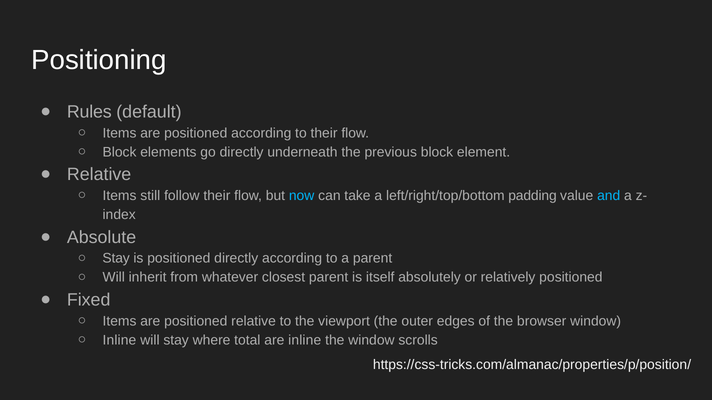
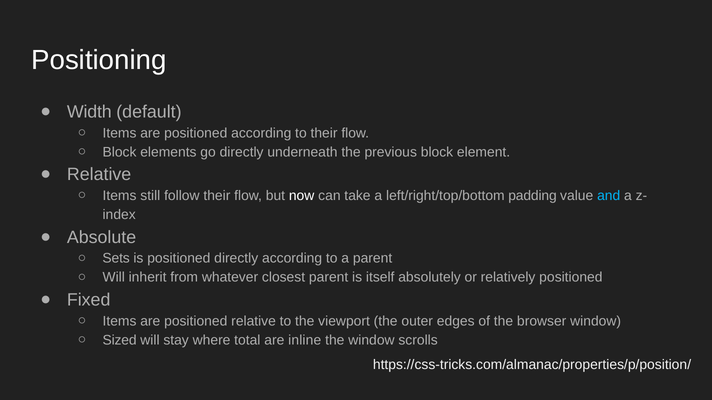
Rules: Rules -> Width
now colour: light blue -> white
Stay at (116, 259): Stay -> Sets
Inline at (119, 340): Inline -> Sized
